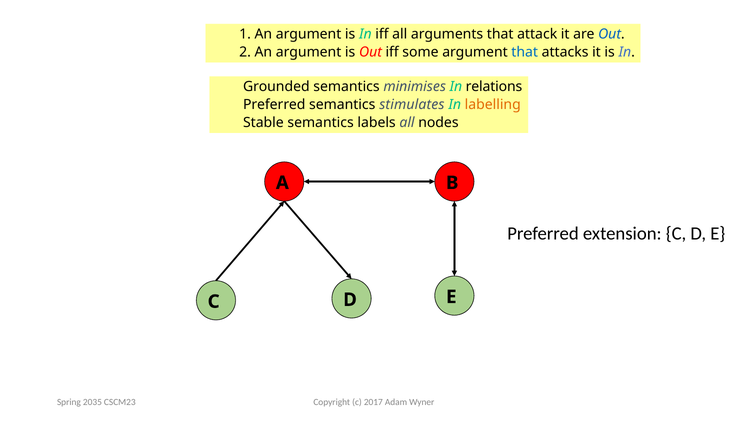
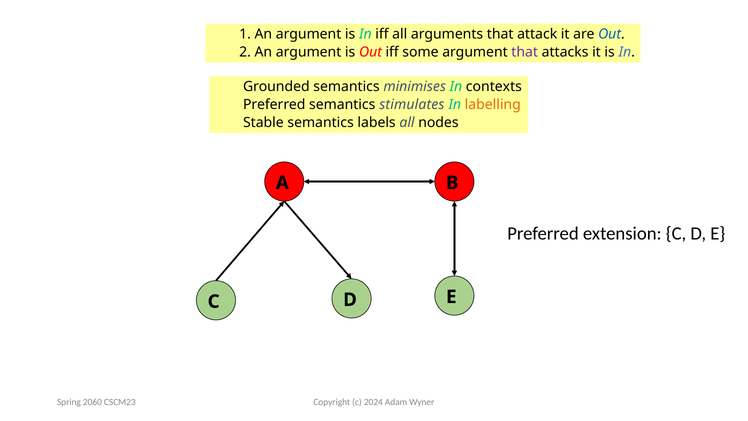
that at (525, 52) colour: blue -> purple
relations: relations -> contexts
2017: 2017 -> 2024
2035: 2035 -> 2060
